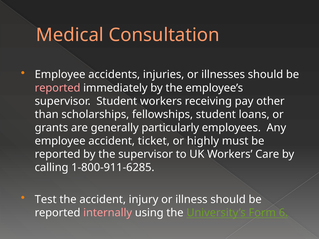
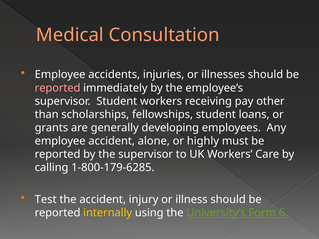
particularly: particularly -> developing
ticket: ticket -> alone
1-800-911-6285: 1-800-911-6285 -> 1-800-179-6285
internally colour: pink -> yellow
